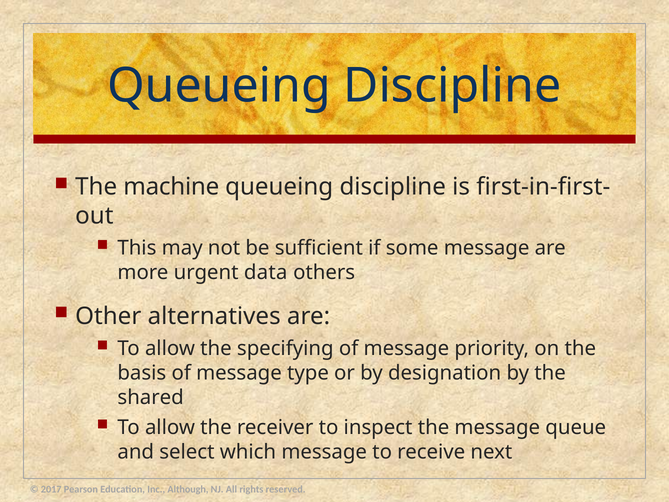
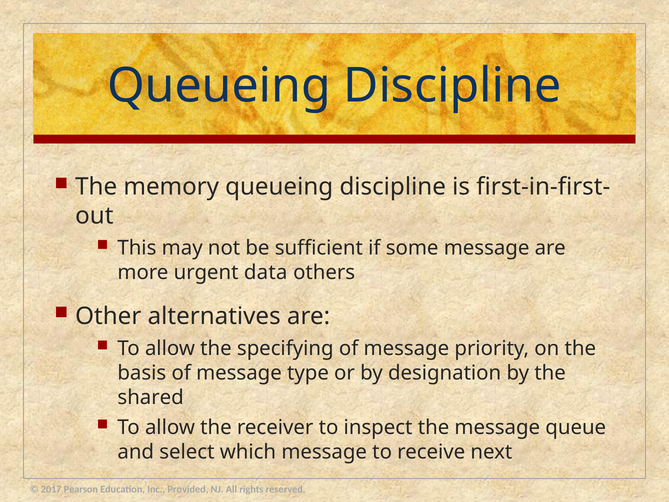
machine: machine -> memory
Although: Although -> Provided
